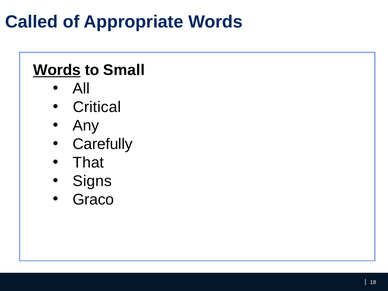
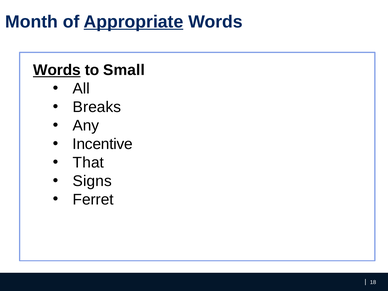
Called: Called -> Month
Appropriate underline: none -> present
Critical: Critical -> Breaks
Carefully: Carefully -> Incentive
Graco: Graco -> Ferret
